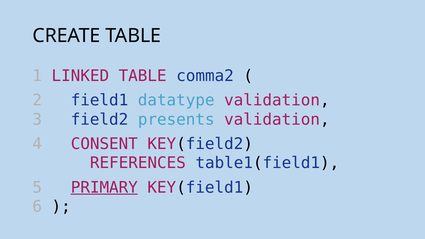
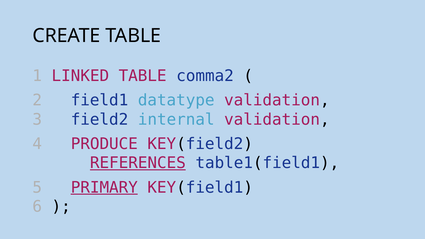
presents: presents -> internal
CONSENT: CONSENT -> PRODUCE
REFERENCES underline: none -> present
